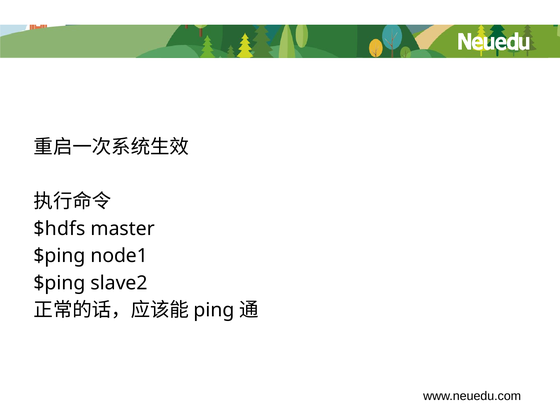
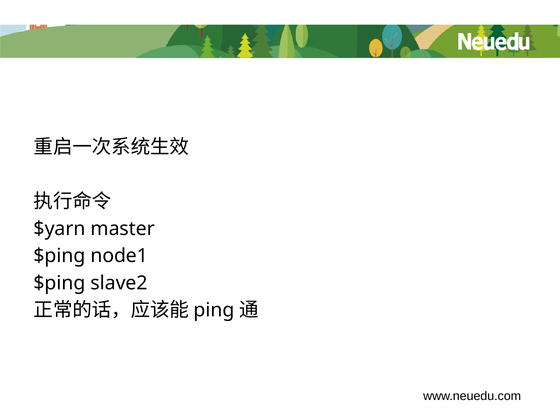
$hdfs: $hdfs -> $yarn
